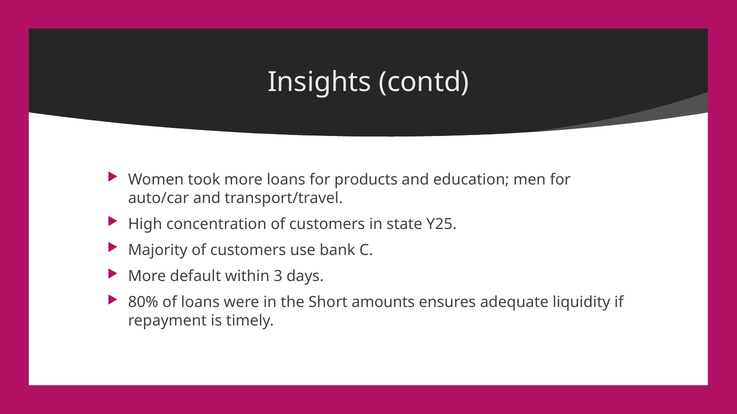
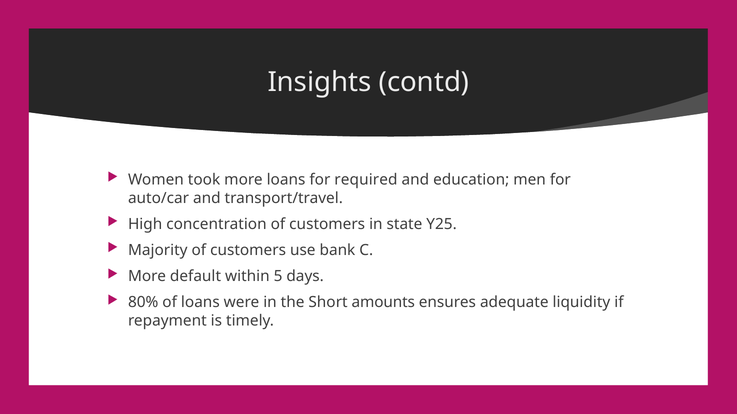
products: products -> required
3: 3 -> 5
